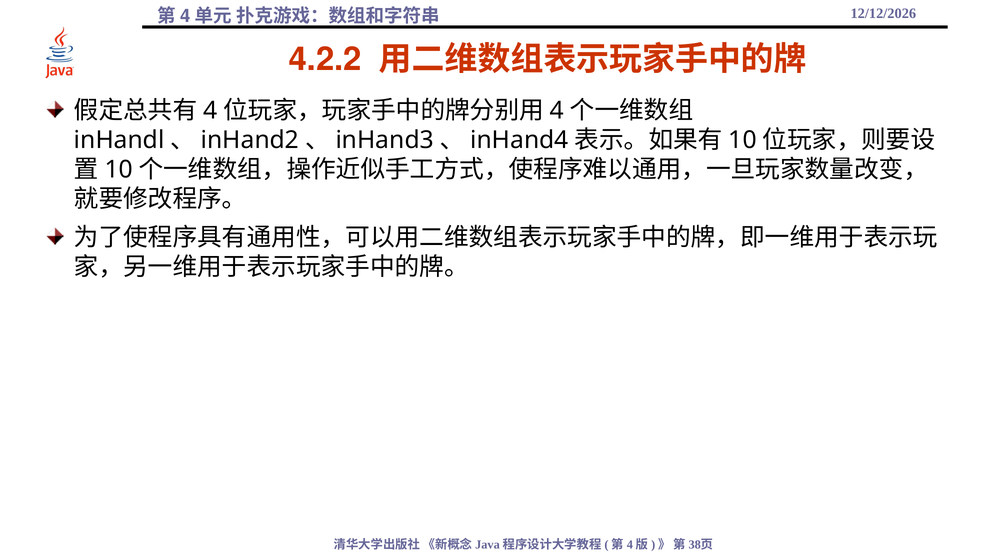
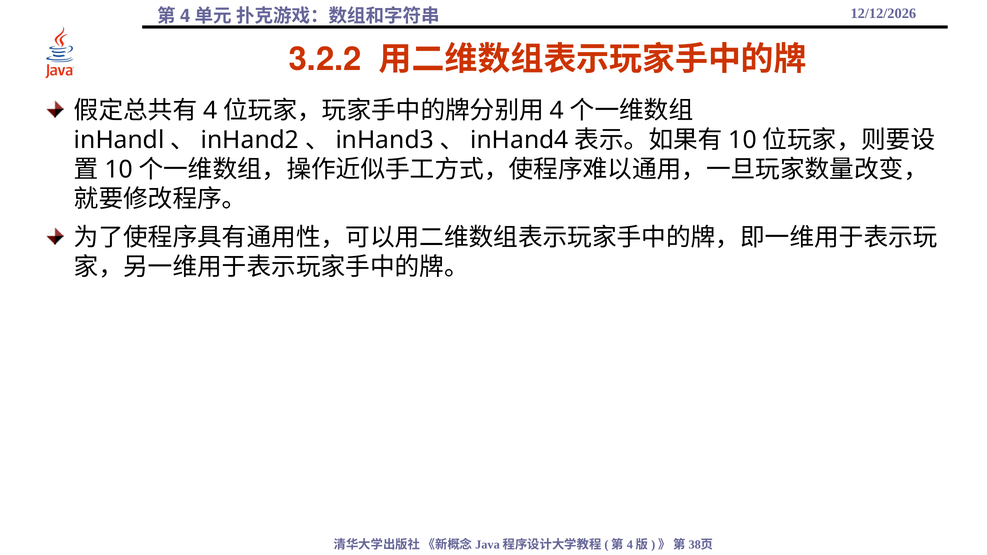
4.2.2: 4.2.2 -> 3.2.2
